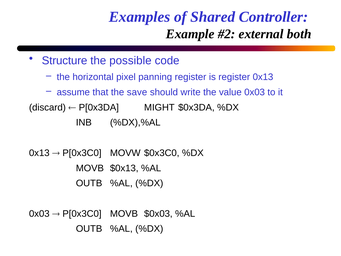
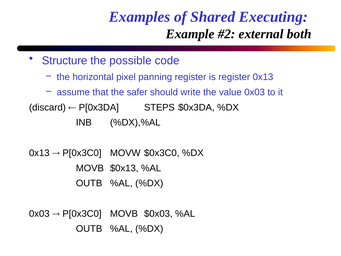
Controller: Controller -> Executing
save: save -> safer
MIGHT: MIGHT -> STEPS
